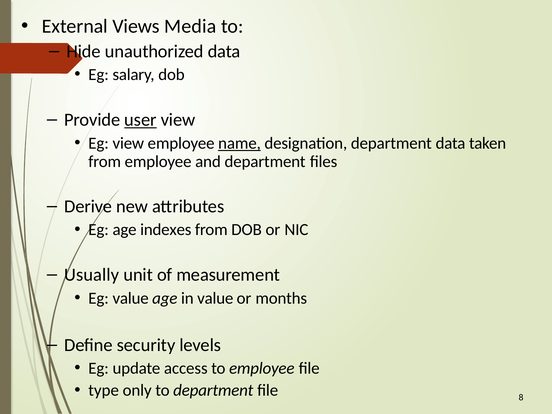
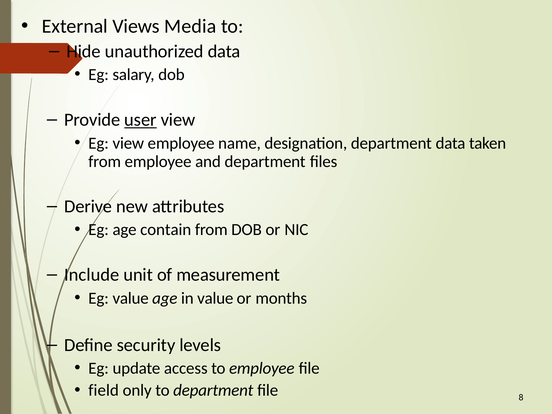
name underline: present -> none
indexes: indexes -> contain
Usually: Usually -> Include
type: type -> field
